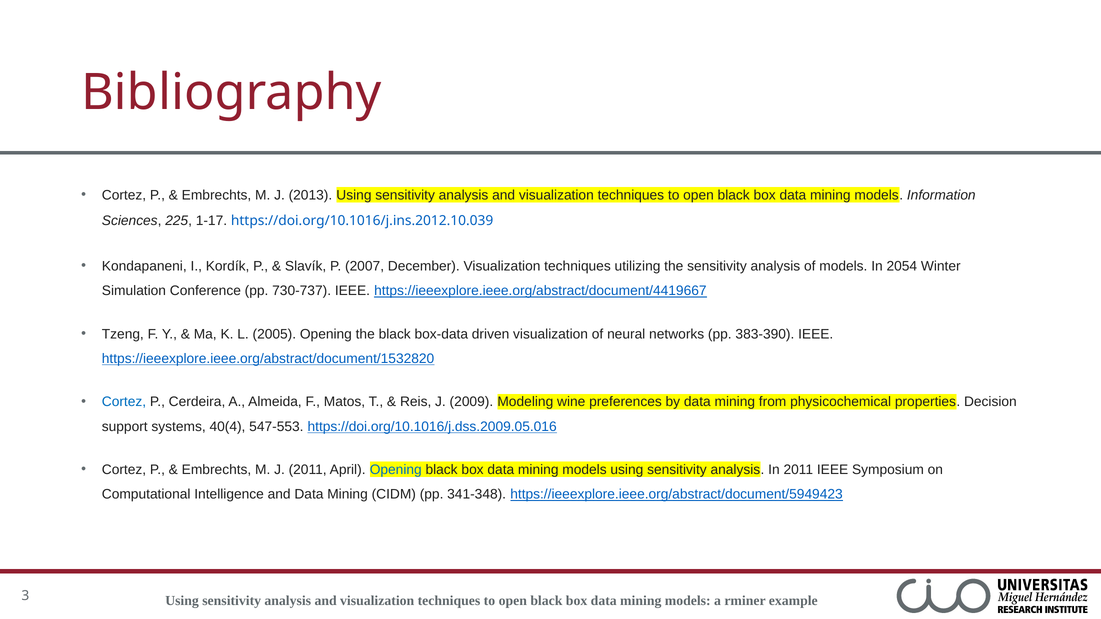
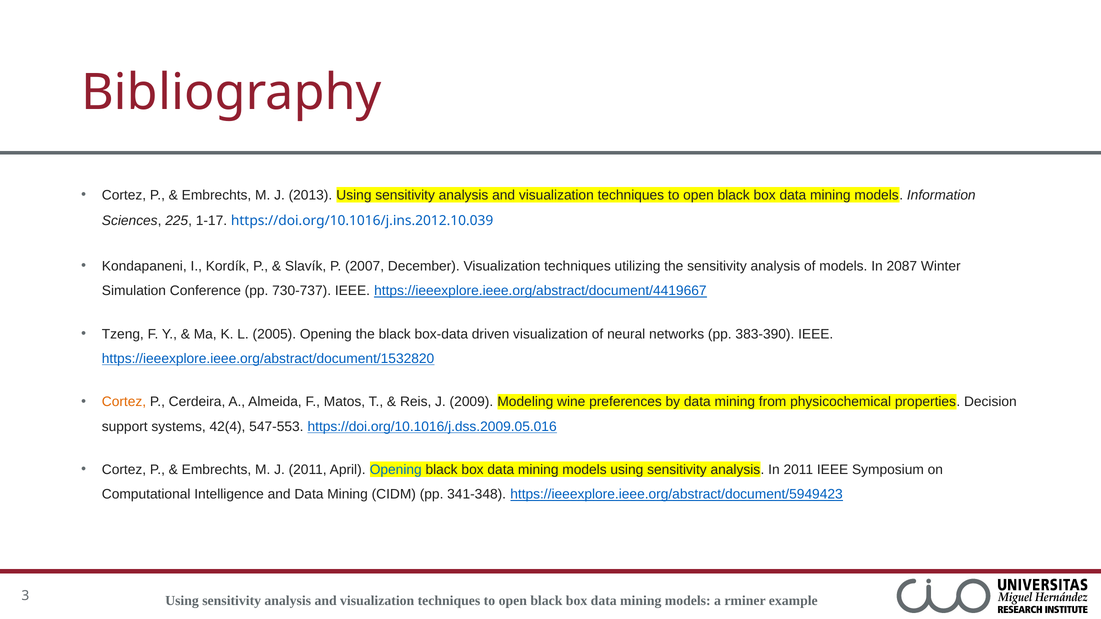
2054: 2054 -> 2087
Cortez at (124, 402) colour: blue -> orange
40(4: 40(4 -> 42(4
